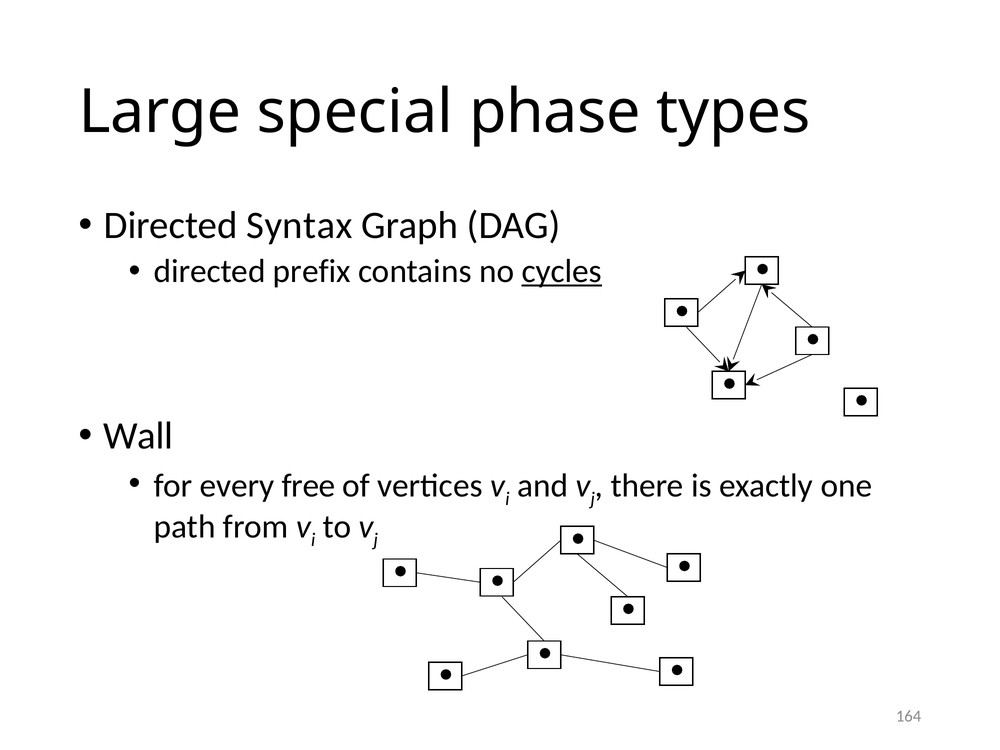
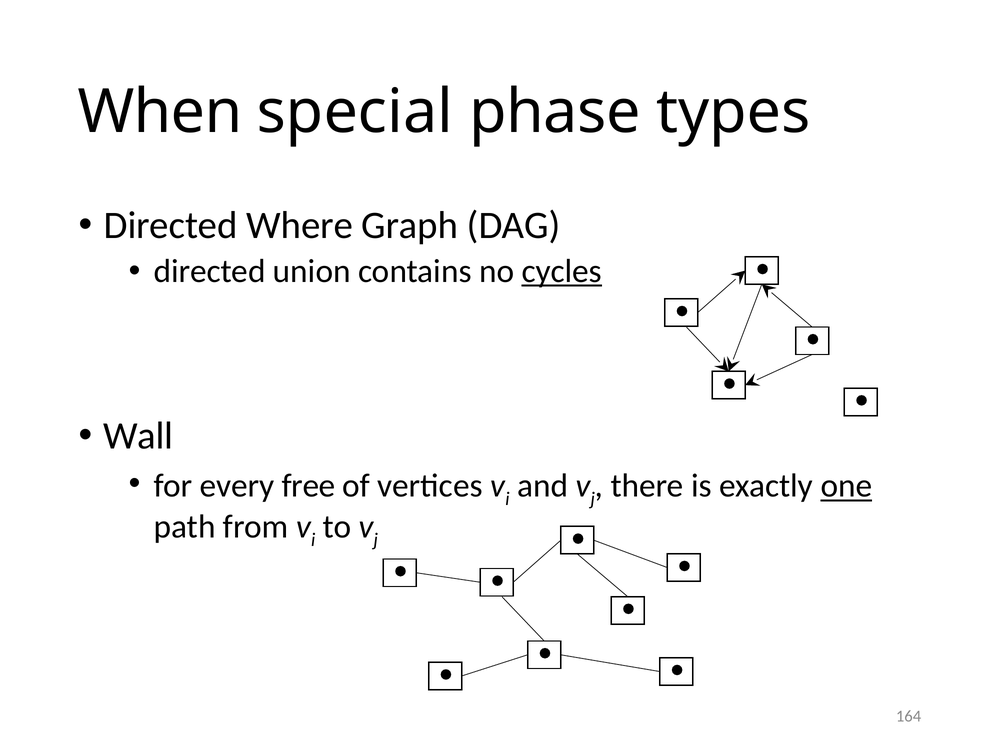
Large: Large -> When
Syntax: Syntax -> Where
prefix: prefix -> union
one underline: none -> present
